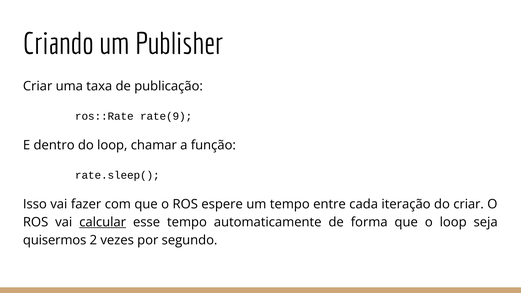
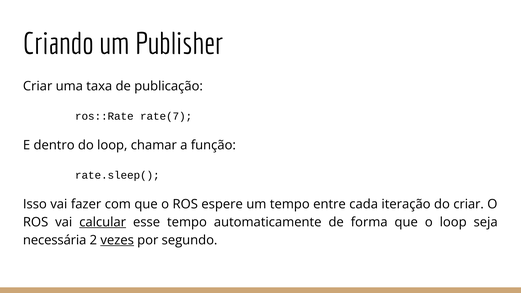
rate(9: rate(9 -> rate(7
quisermos: quisermos -> necessária
vezes underline: none -> present
